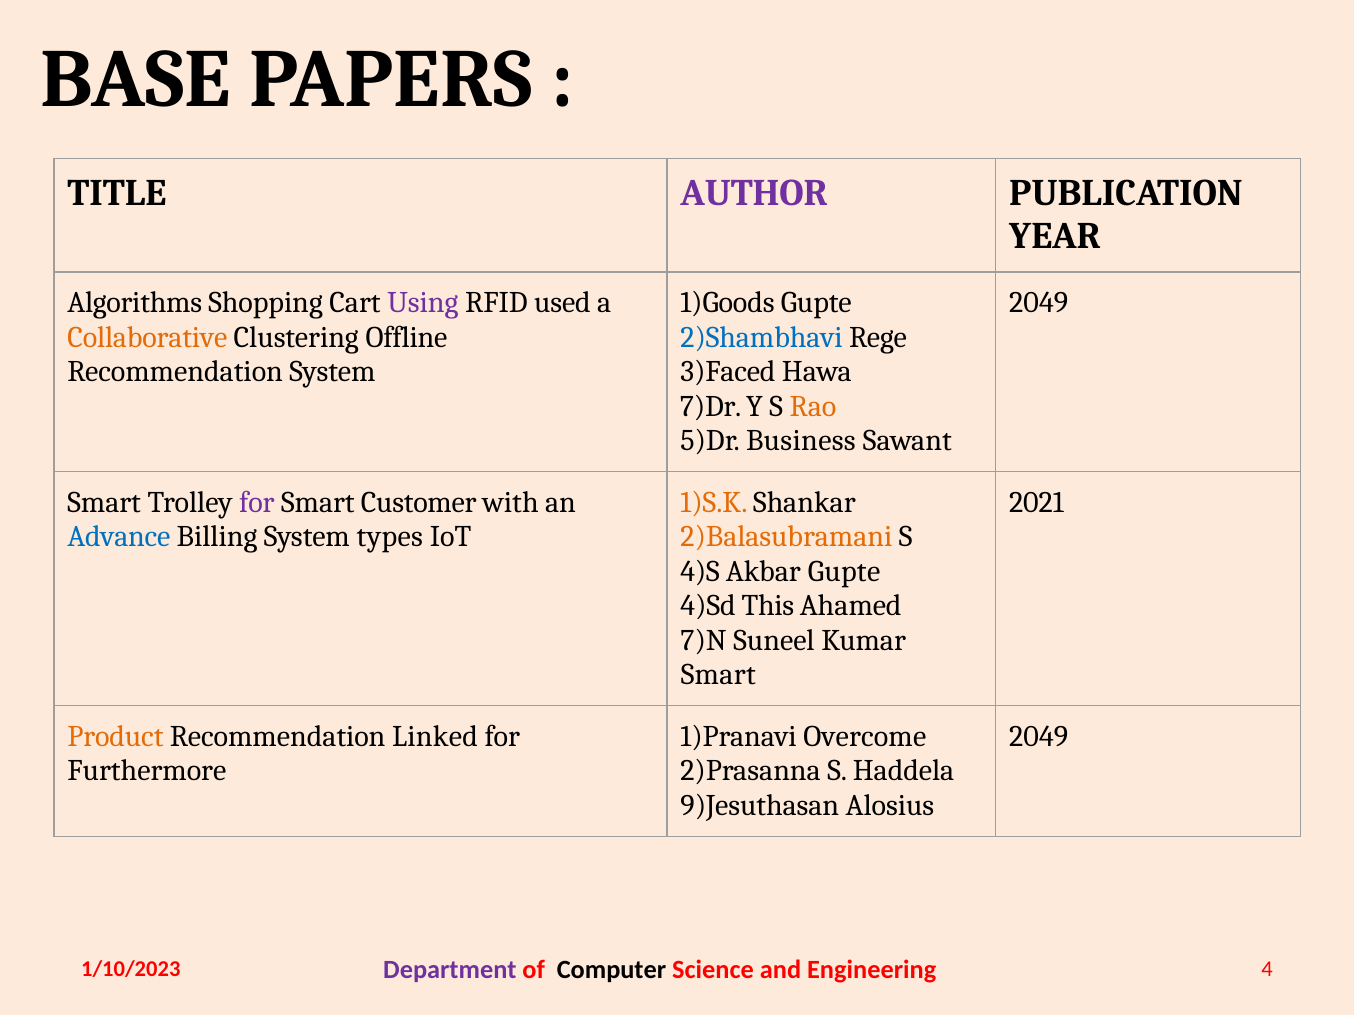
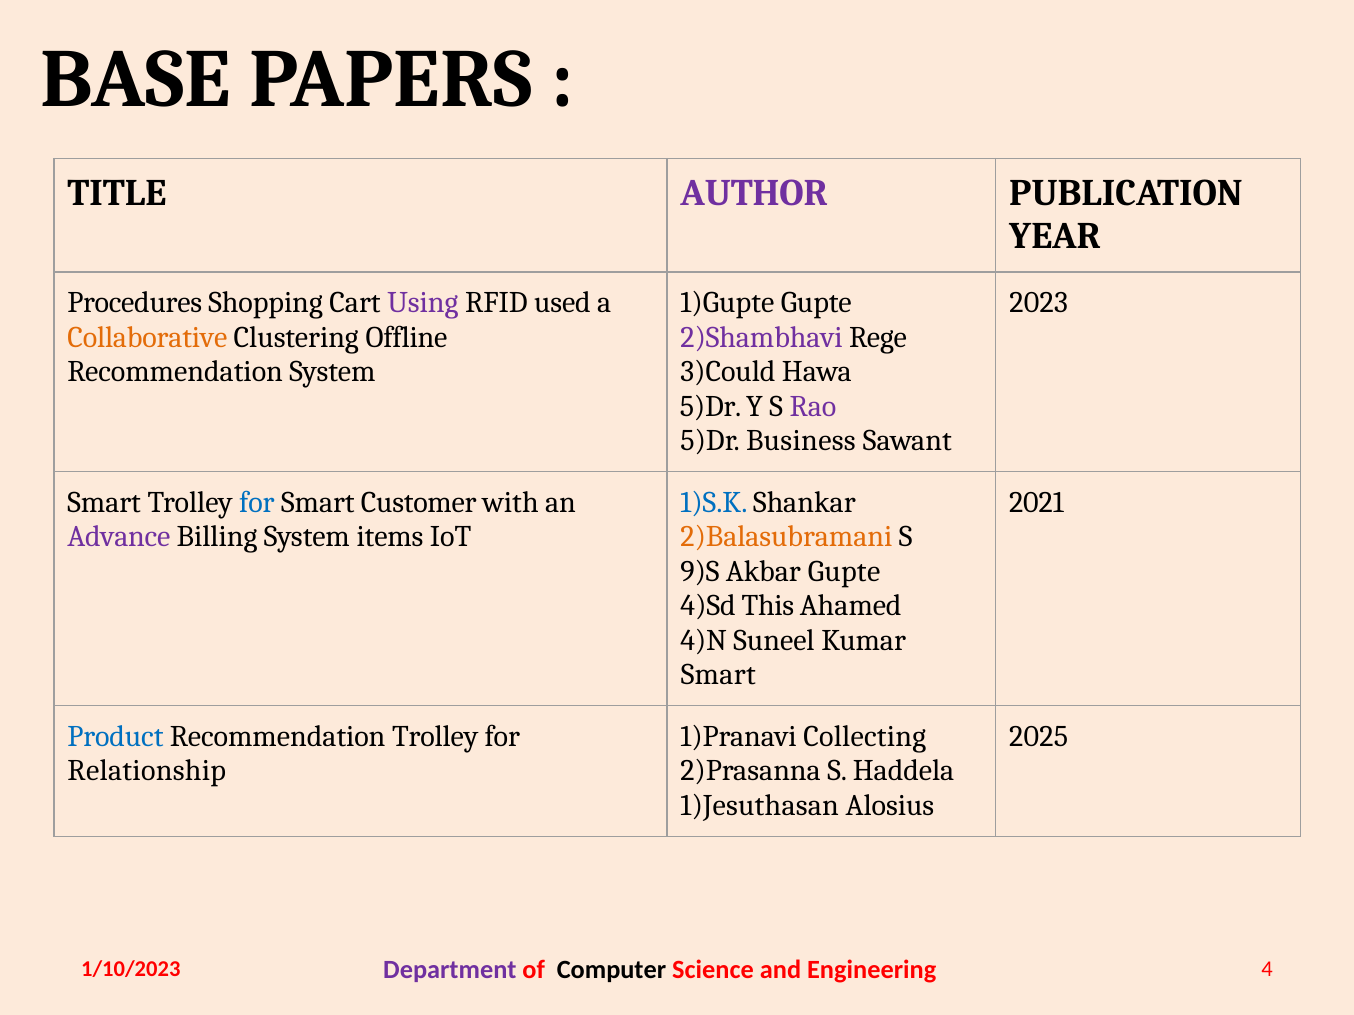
Algorithms: Algorithms -> Procedures
1)Goods: 1)Goods -> 1)Gupte
2049 at (1039, 303): 2049 -> 2023
2)Shambhavi colour: blue -> purple
3)Faced: 3)Faced -> 3)Could
7)Dr at (711, 406): 7)Dr -> 5)Dr
Rao colour: orange -> purple
for at (257, 503) colour: purple -> blue
1)S.K colour: orange -> blue
Advance colour: blue -> purple
types: types -> items
4)S: 4)S -> 9)S
7)N: 7)N -> 4)N
Product colour: orange -> blue
Recommendation Linked: Linked -> Trolley
Overcome: Overcome -> Collecting
2049 at (1039, 737): 2049 -> 2025
Furthermore: Furthermore -> Relationship
9)Jesuthasan: 9)Jesuthasan -> 1)Jesuthasan
